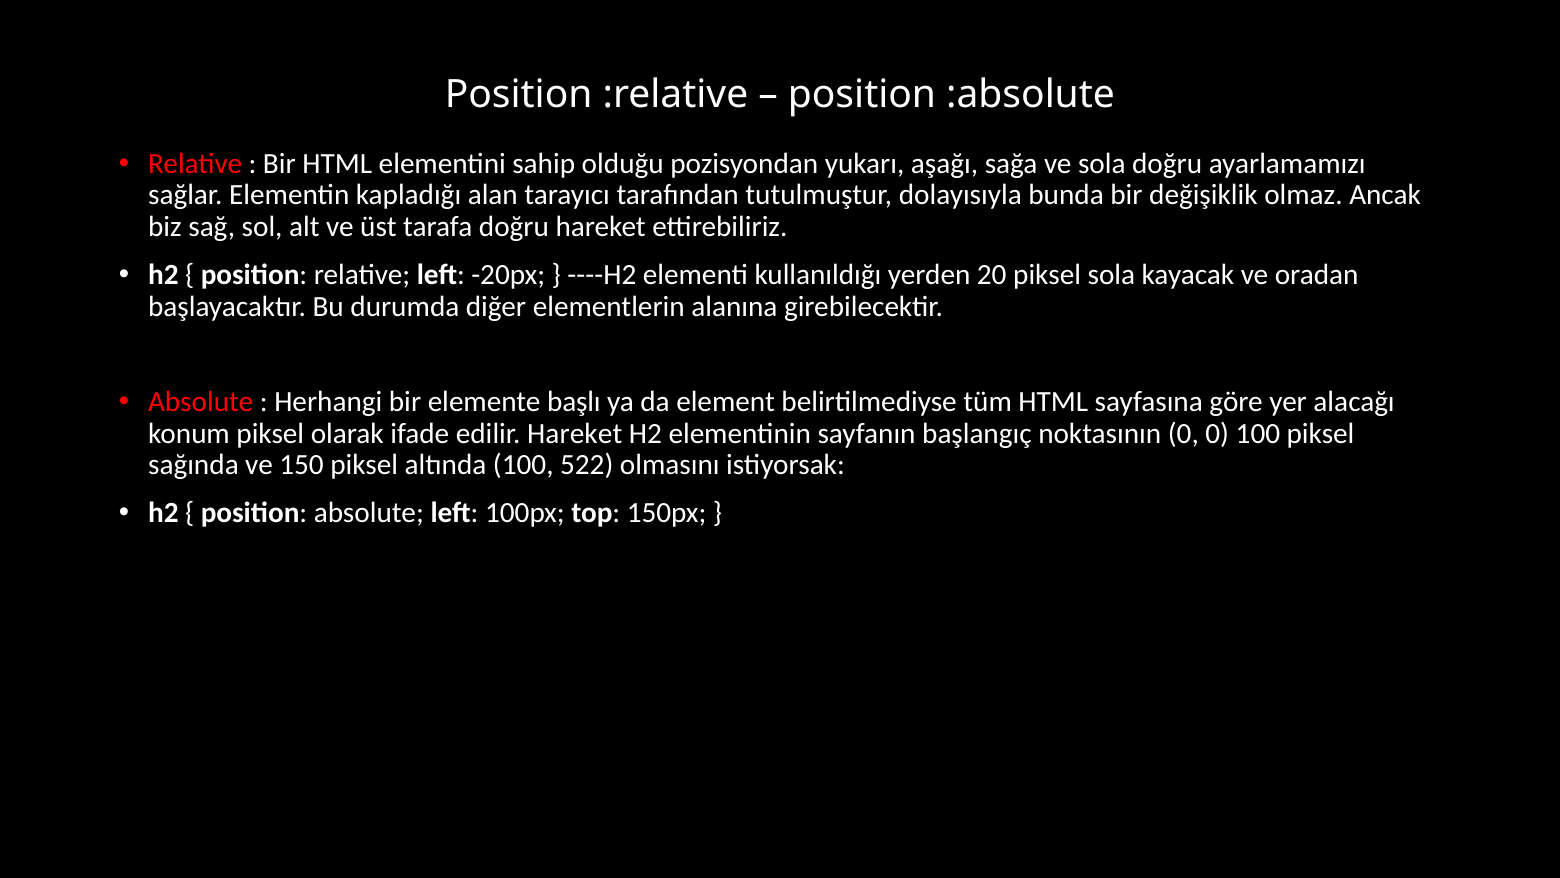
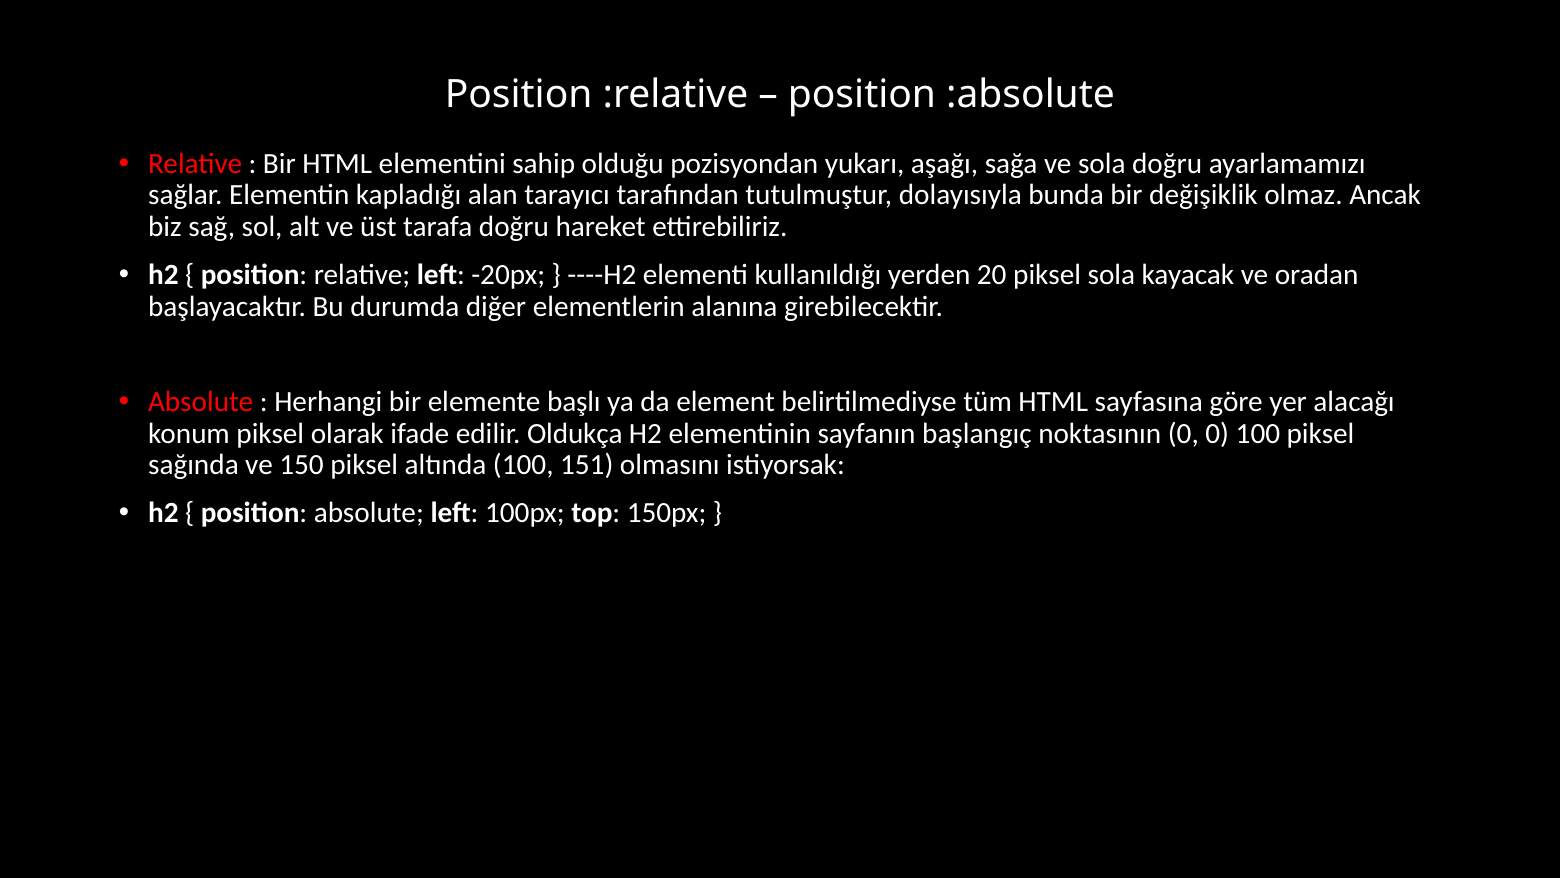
edilir Hareket: Hareket -> Oldukça
522: 522 -> 151
